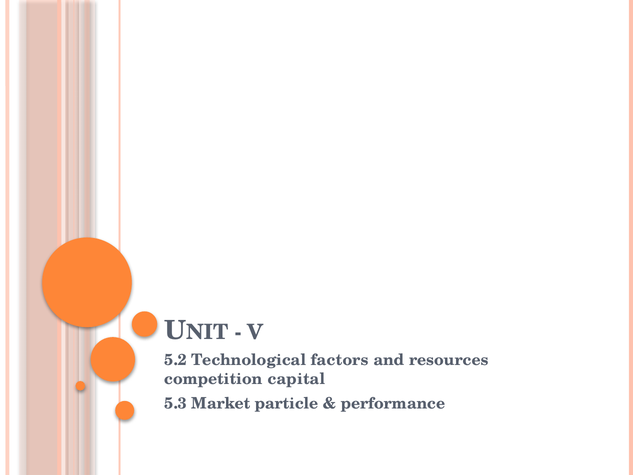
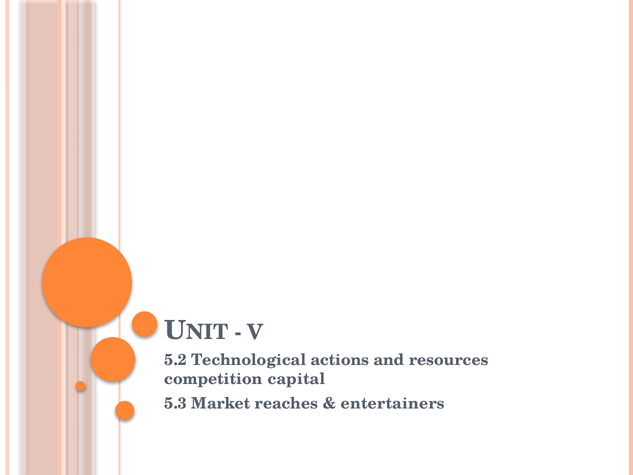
factors: factors -> actions
particle: particle -> reaches
performance: performance -> entertainers
